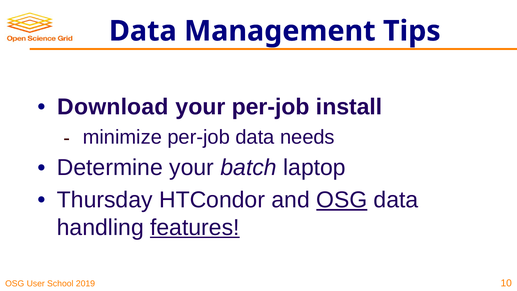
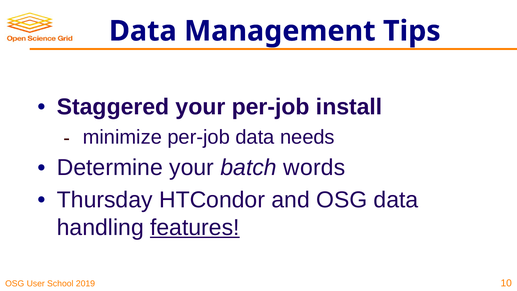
Download: Download -> Staggered
laptop: laptop -> words
OSG at (342, 200) underline: present -> none
